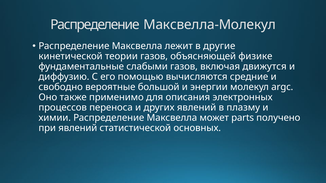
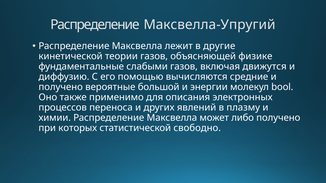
Максвелла-Молекул: Максвелла-Молекул -> Максвелла-Упругий
свободно at (61, 87): свободно -> получено
argc: argc -> bool
parts: parts -> либо
при явлений: явлений -> которых
основных: основных -> свободно
